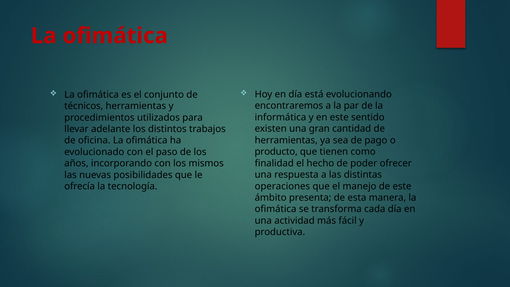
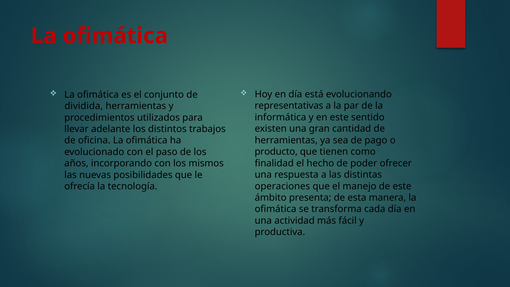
encontraremos: encontraremos -> representativas
técnicos: técnicos -> dividida
